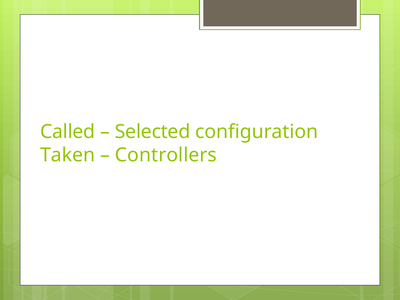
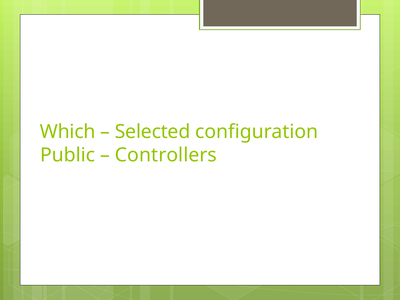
Called: Called -> Which
Taken: Taken -> Public
